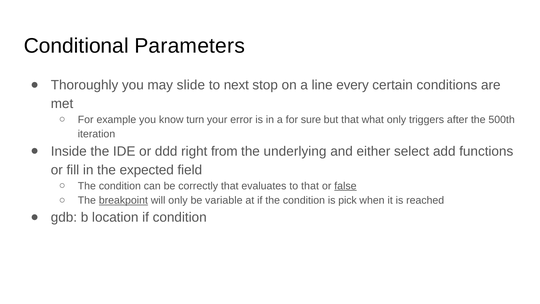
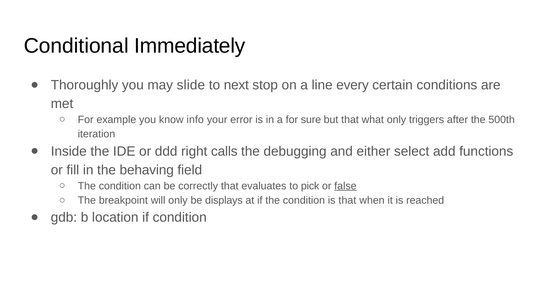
Parameters: Parameters -> Immediately
turn: turn -> info
from: from -> calls
underlying: underlying -> debugging
expected: expected -> behaving
to that: that -> pick
breakpoint underline: present -> none
variable: variable -> displays
is pick: pick -> that
